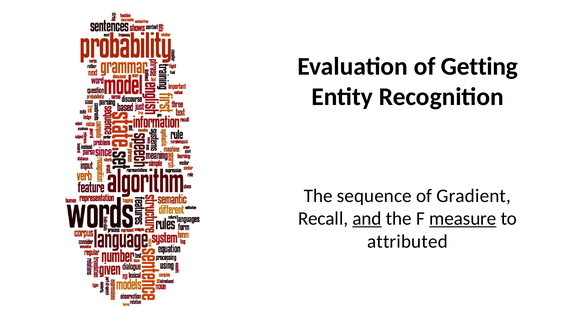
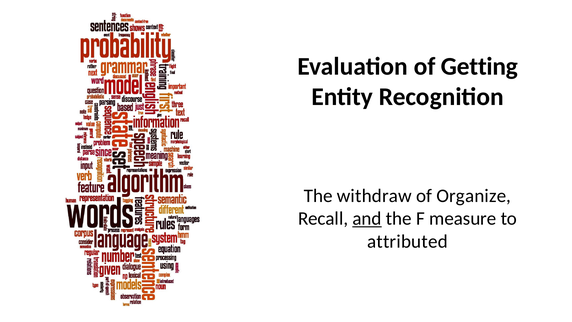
sequence: sequence -> withdraw
Gradient: Gradient -> Organize
measure underline: present -> none
